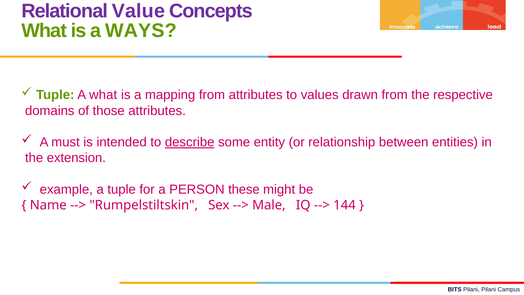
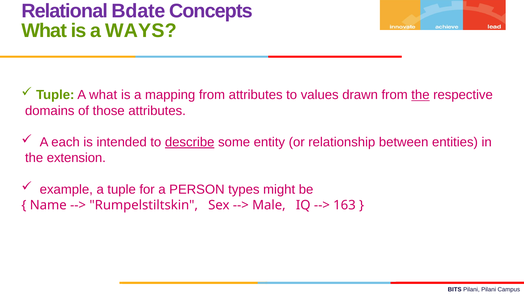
Value: Value -> Bdate
the at (420, 95) underline: none -> present
must: must -> each
these: these -> types
144: 144 -> 163
